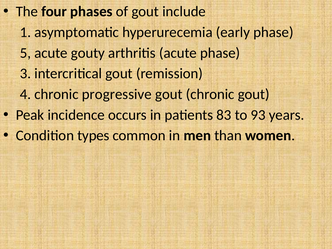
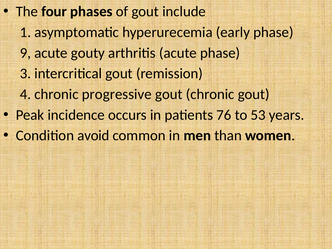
5: 5 -> 9
83: 83 -> 76
93: 93 -> 53
types: types -> avoid
